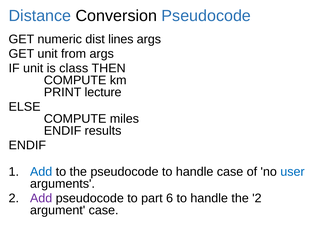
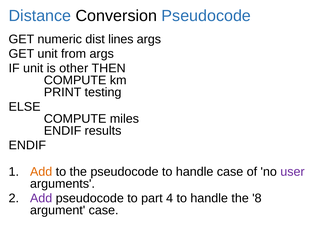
class: class -> other
lecture: lecture -> testing
Add at (41, 172) colour: blue -> orange
user colour: blue -> purple
6: 6 -> 4
the 2: 2 -> 8
